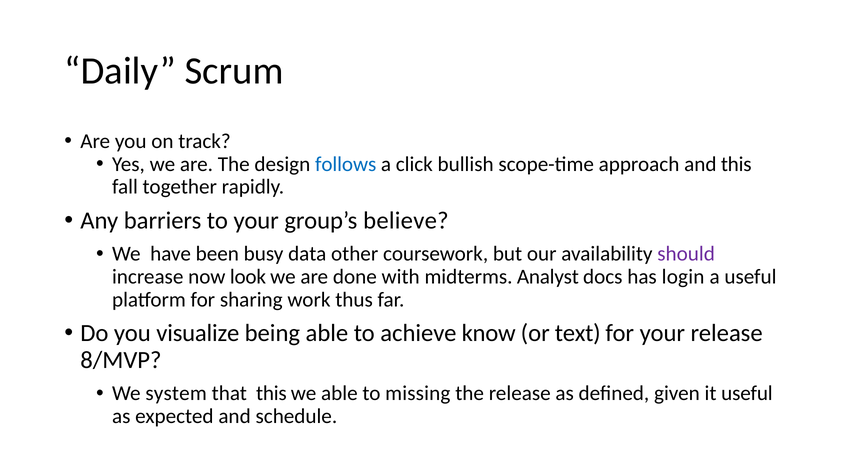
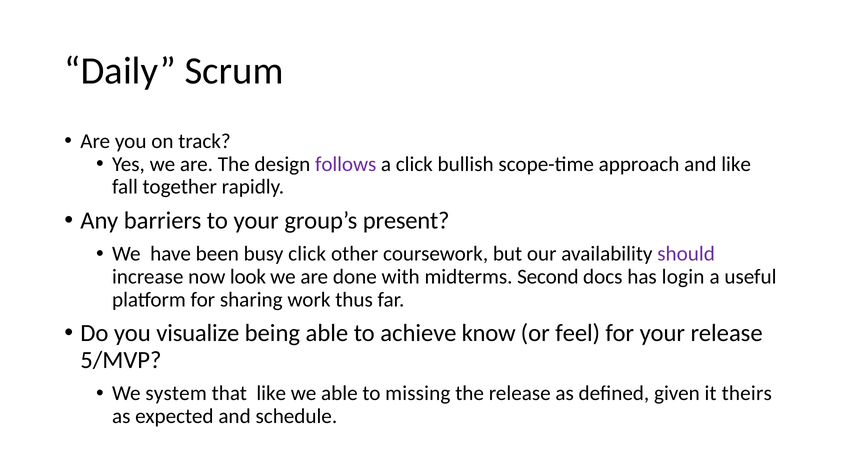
follows colour: blue -> purple
and this: this -> like
believe: believe -> present
busy data: data -> click
Analyst: Analyst -> Second
text: text -> feel
8/MVP: 8/MVP -> 5/MVP
that this: this -> like
it useful: useful -> theirs
